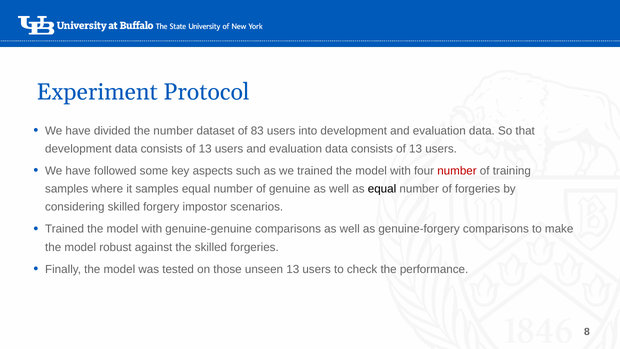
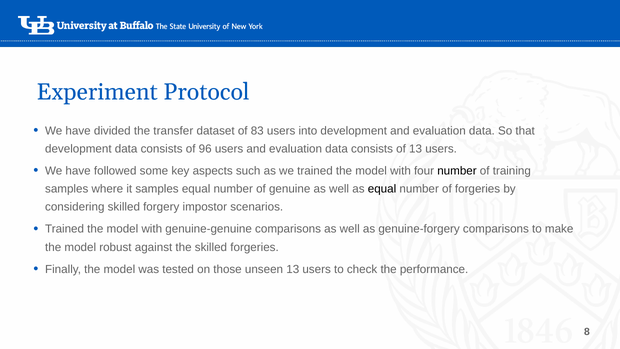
the number: number -> transfer
13 at (205, 149): 13 -> 96
number at (457, 171) colour: red -> black
